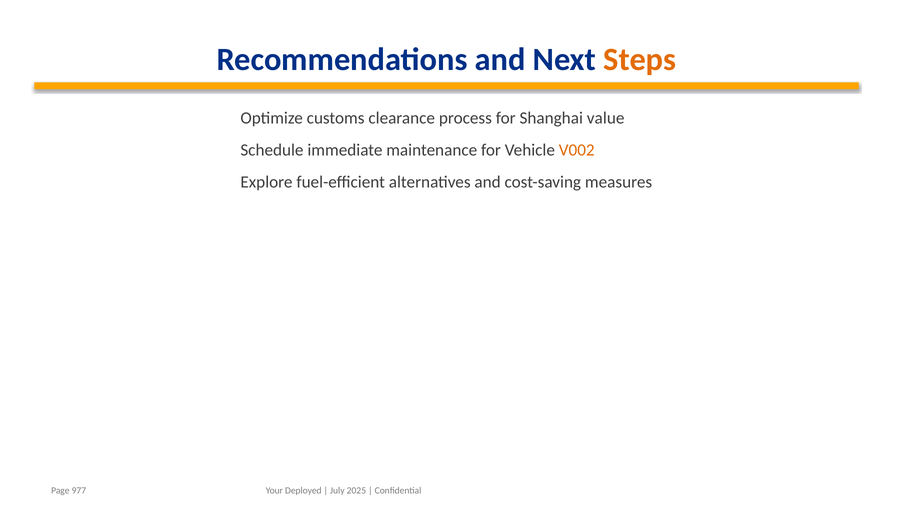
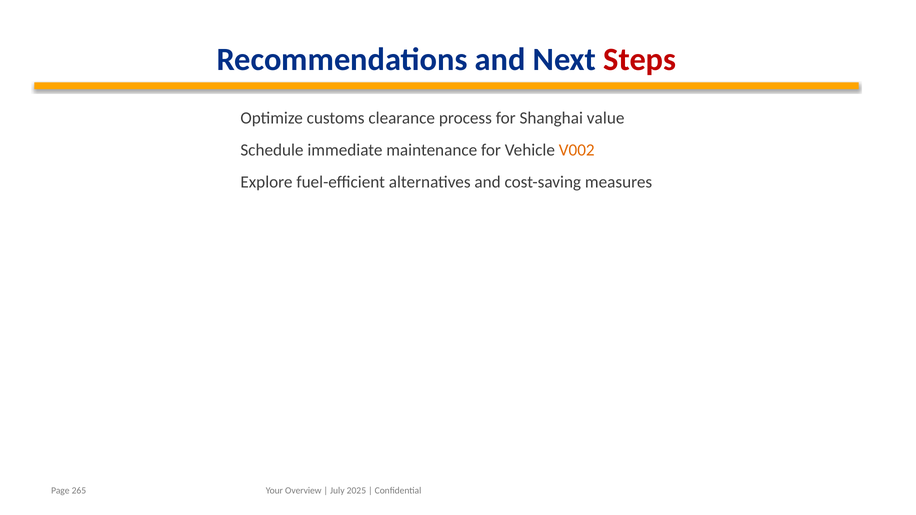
Steps colour: orange -> red
977: 977 -> 265
Deployed: Deployed -> Overview
